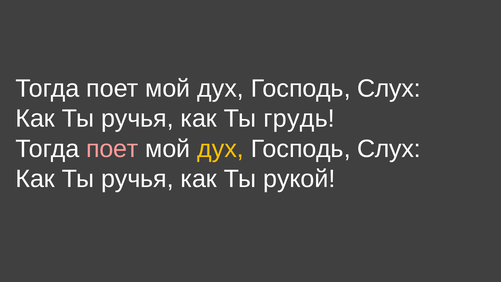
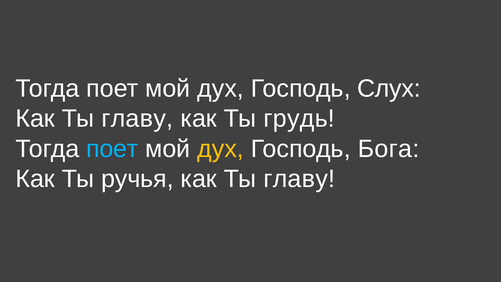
ручья at (137, 119): ручья -> главу
поет at (112, 149) colour: pink -> light blue
Слух at (389, 149): Слух -> Бога
рукой at (299, 179): рукой -> главу
